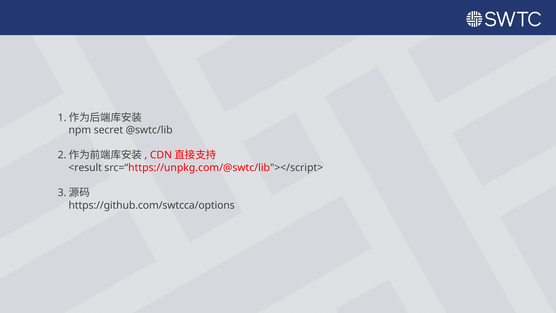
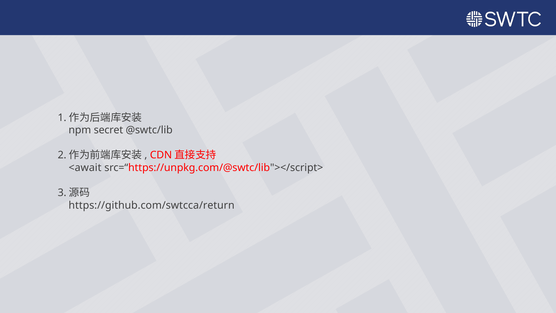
<result: <result -> <await
https://github.com/swtcca/options: https://github.com/swtcca/options -> https://github.com/swtcca/return
